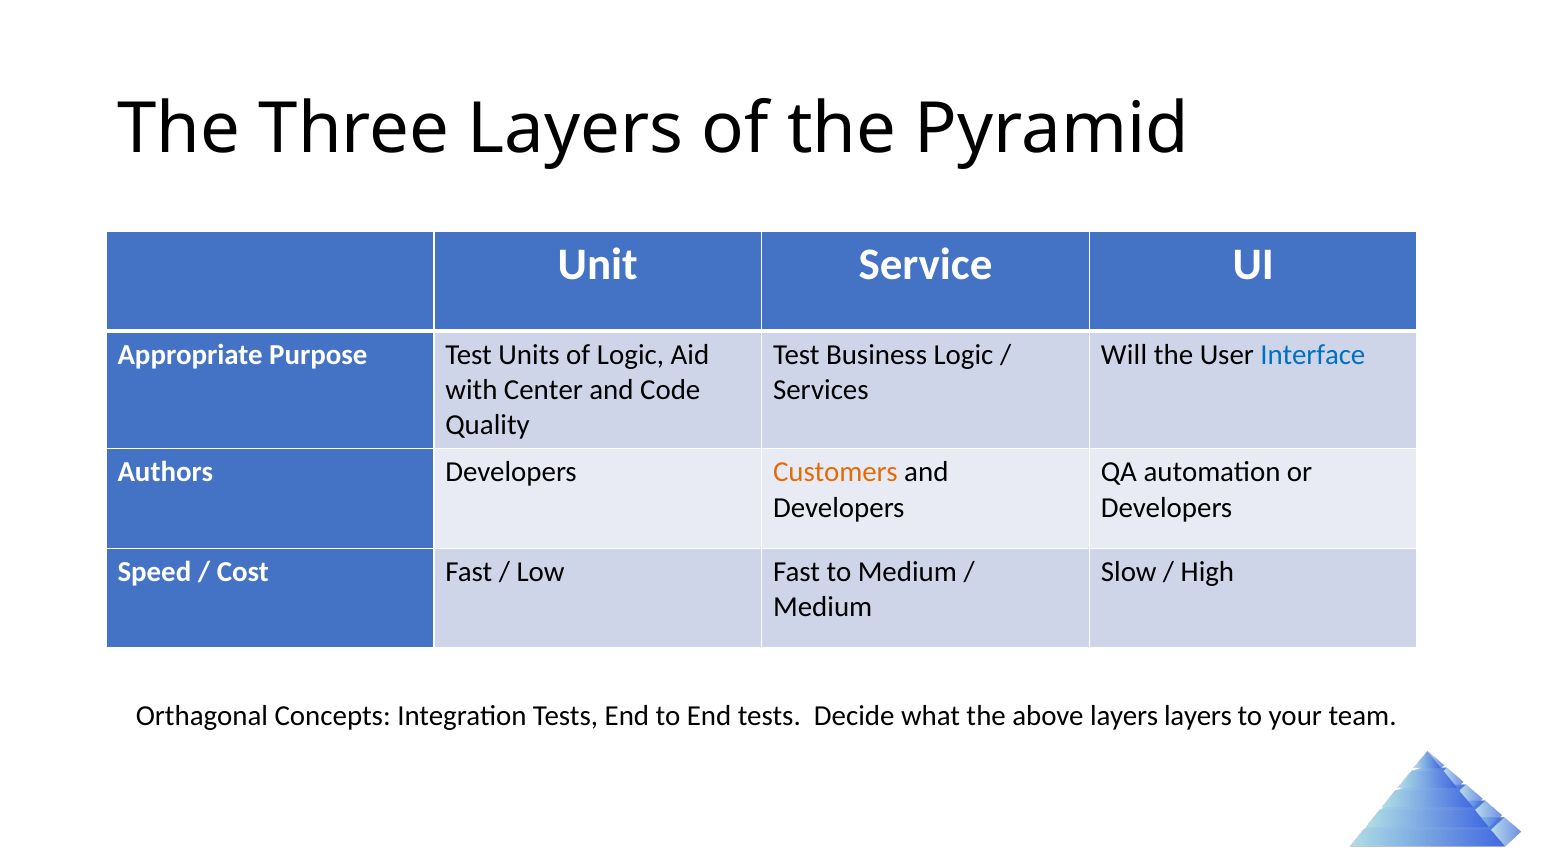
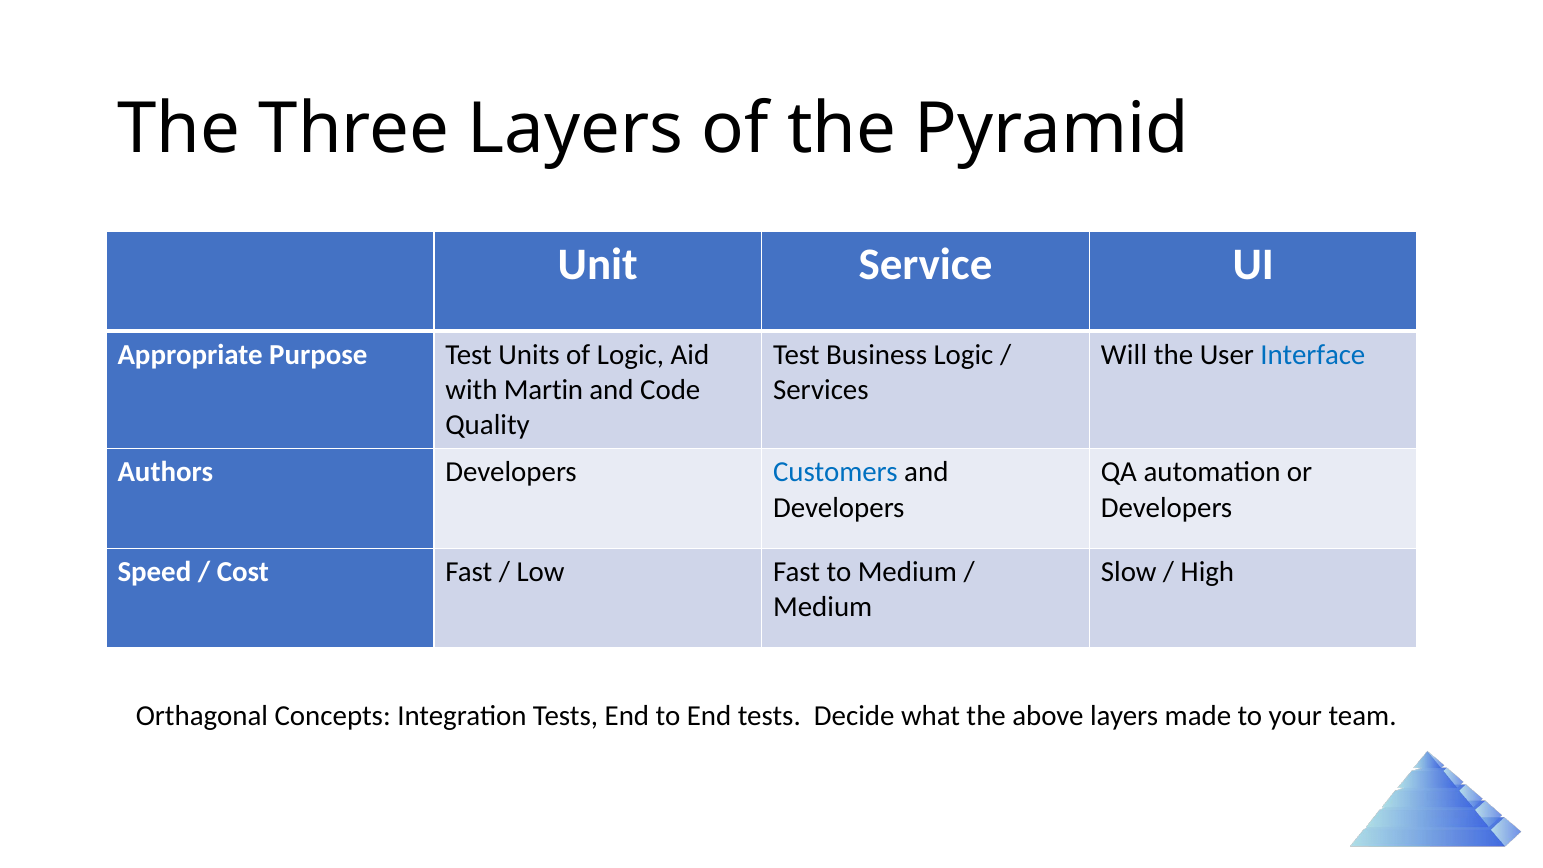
Center: Center -> Martin
Customers colour: orange -> blue
layers layers: layers -> made
